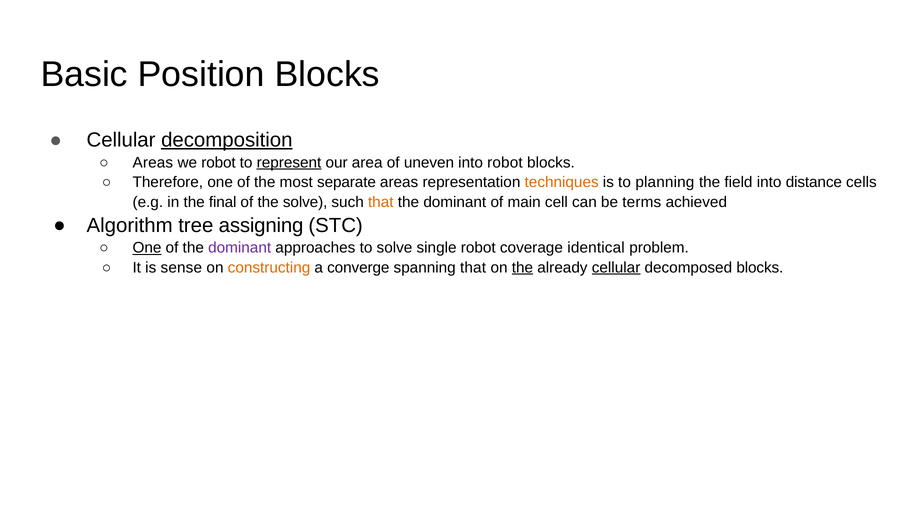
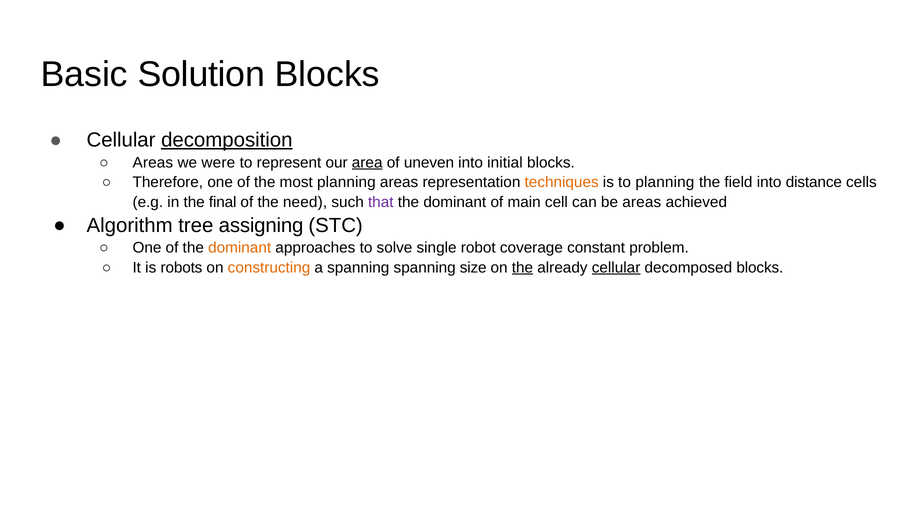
Position: Position -> Solution
we robot: robot -> were
represent underline: present -> none
area underline: none -> present
into robot: robot -> initial
most separate: separate -> planning
the solve: solve -> need
that at (381, 202) colour: orange -> purple
be terms: terms -> areas
One at (147, 248) underline: present -> none
dominant at (240, 248) colour: purple -> orange
identical: identical -> constant
sense: sense -> robots
a converge: converge -> spanning
spanning that: that -> size
